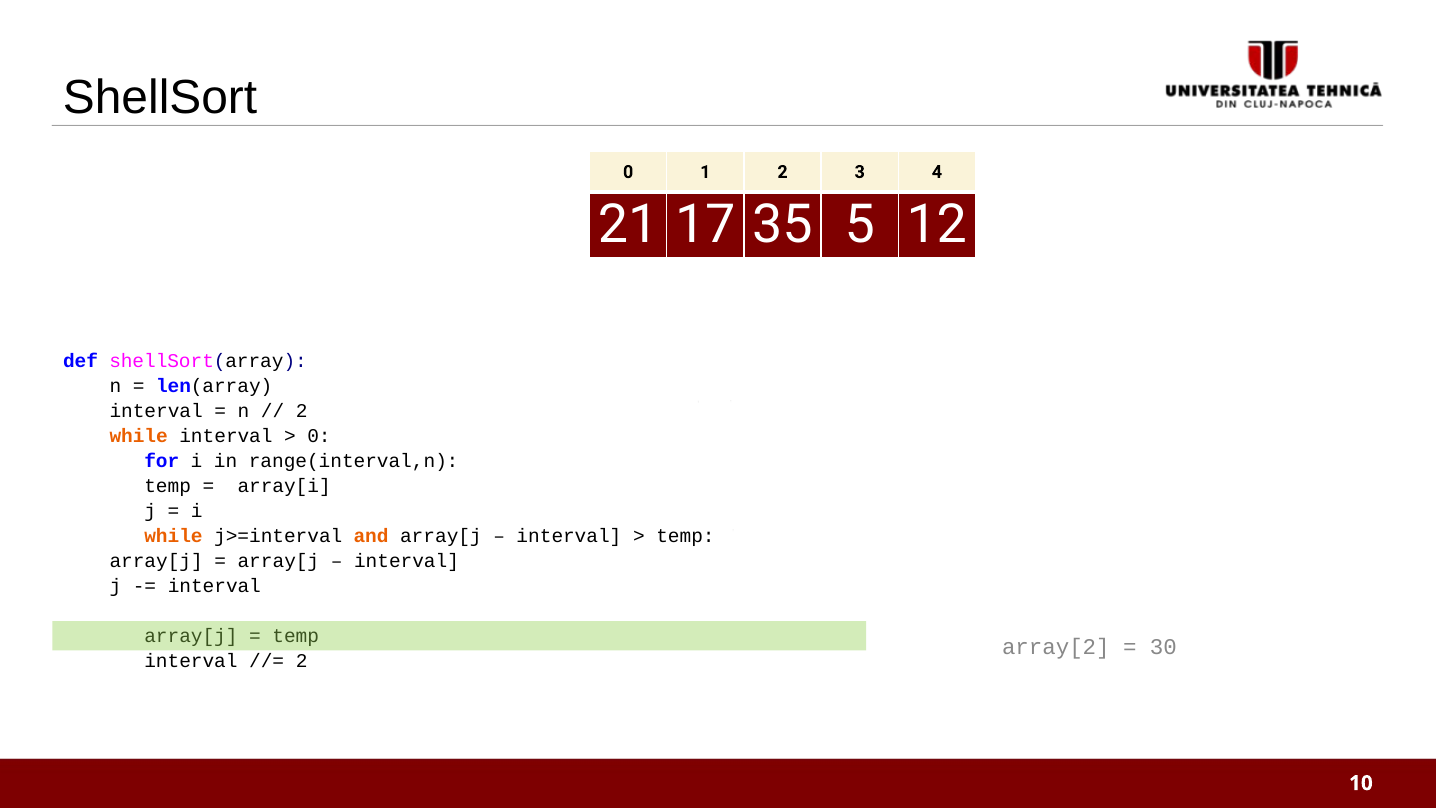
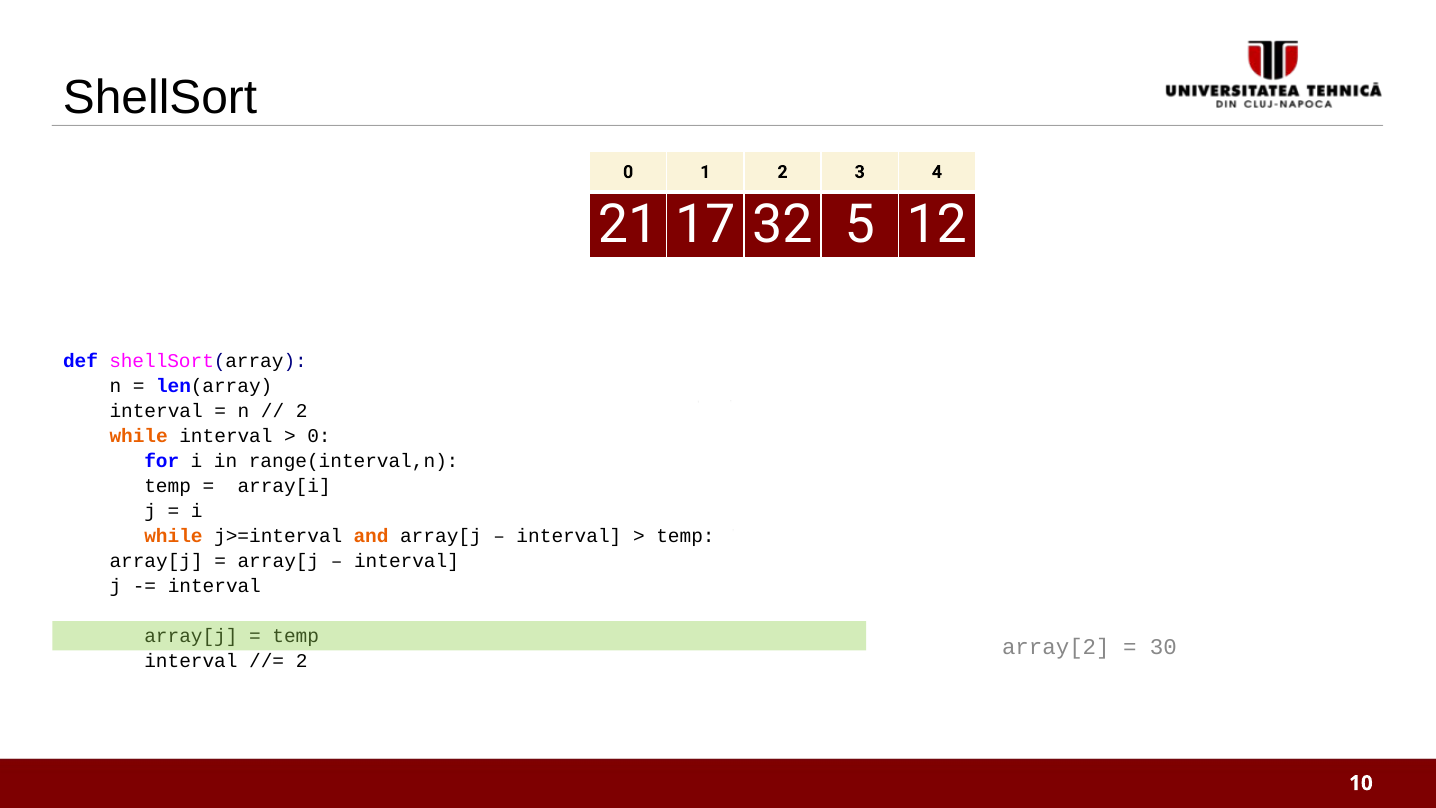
35: 35 -> 32
